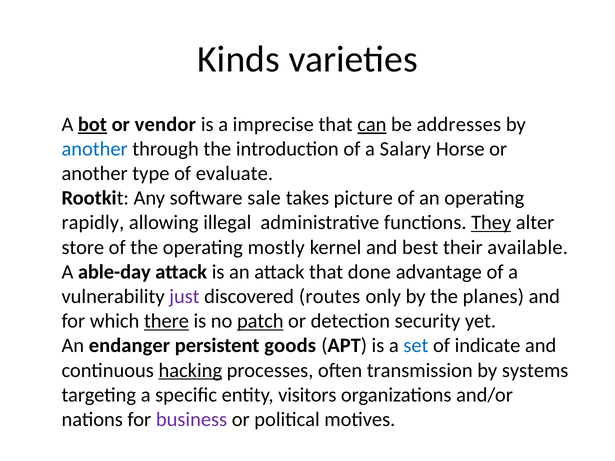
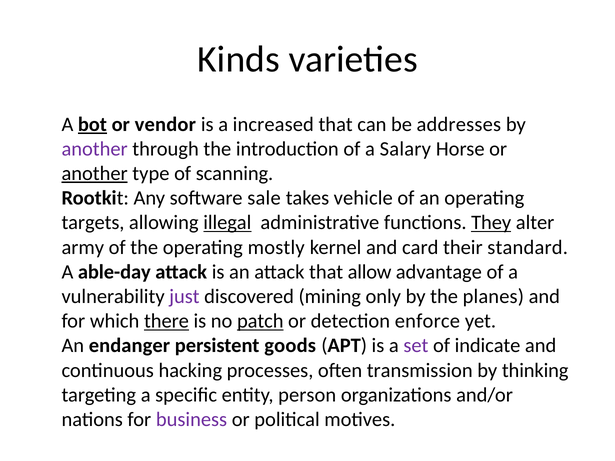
imprecise: imprecise -> increased
can underline: present -> none
another at (95, 149) colour: blue -> purple
another at (95, 174) underline: none -> present
evaluate: evaluate -> scanning
picture: picture -> vehicle
rapidly: rapidly -> targets
illegal underline: none -> present
store: store -> army
best: best -> card
available: available -> standard
done: done -> allow
routes: routes -> mining
security: security -> enforce
set colour: blue -> purple
hacking underline: present -> none
systems: systems -> thinking
visitors: visitors -> person
